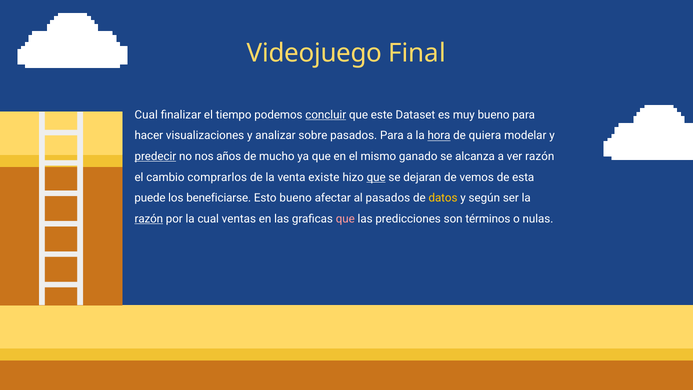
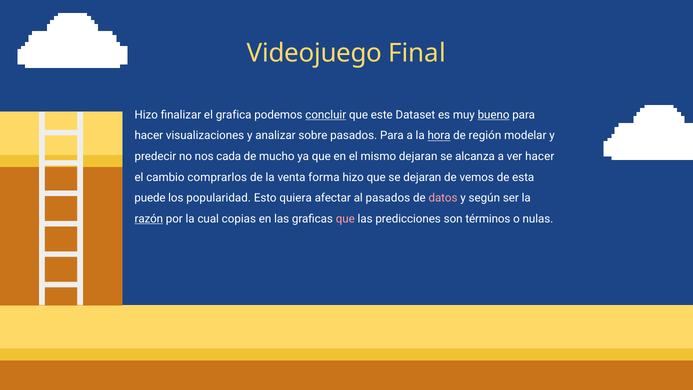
Cual at (146, 115): Cual -> Hizo
tiempo: tiempo -> grafica
bueno at (494, 115) underline: none -> present
quiera: quiera -> región
predecir underline: present -> none
años: años -> cada
mismo ganado: ganado -> dejaran
ver razón: razón -> hacer
existe: existe -> forma
que at (376, 177) underline: present -> none
beneficiarse: beneficiarse -> popularidad
Esto bueno: bueno -> quiera
datos colour: yellow -> pink
ventas: ventas -> copias
